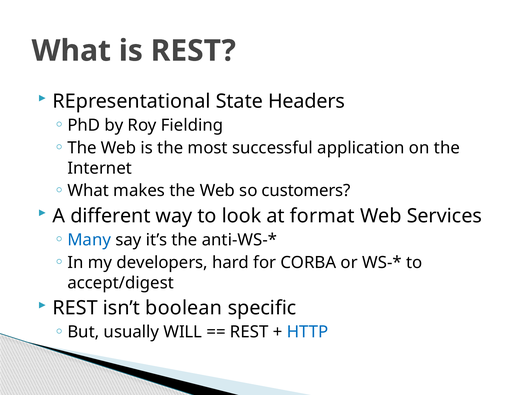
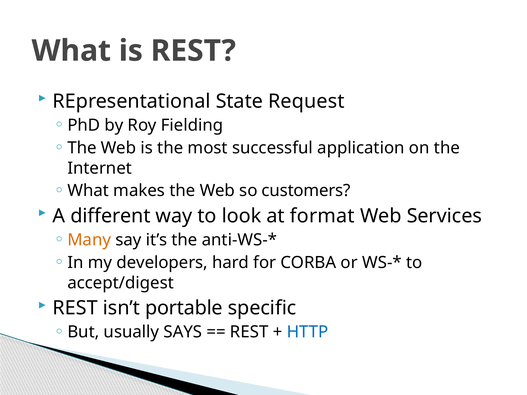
Headers: Headers -> Request
Many colour: blue -> orange
boolean: boolean -> portable
WILL: WILL -> SAYS
